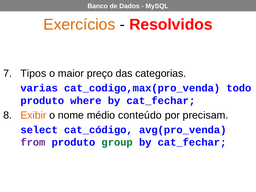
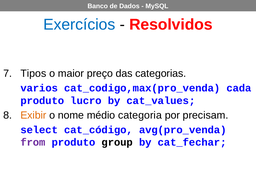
Exercícios colour: orange -> blue
varias: varias -> varios
todo: todo -> cada
where: where -> lucro
cat_fechar at (161, 101): cat_fechar -> cat_values
conteúdo: conteúdo -> categoria
group colour: green -> black
